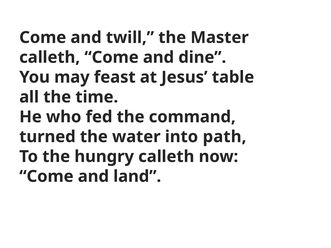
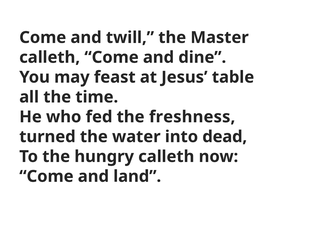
command: command -> freshness
path: path -> dead
